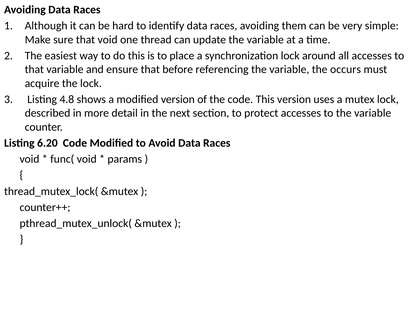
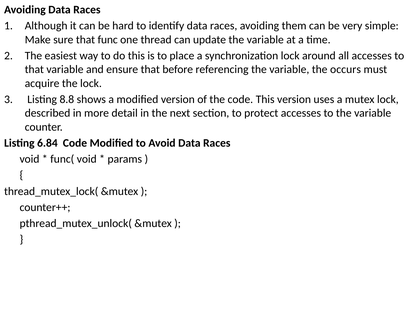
that void: void -> func
4.8: 4.8 -> 8.8
6.20: 6.20 -> 6.84
